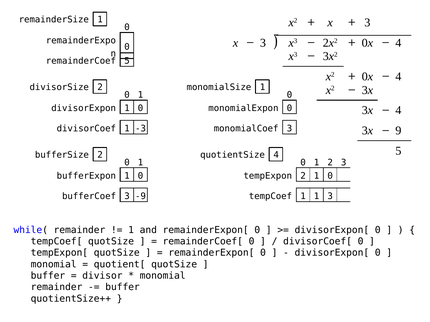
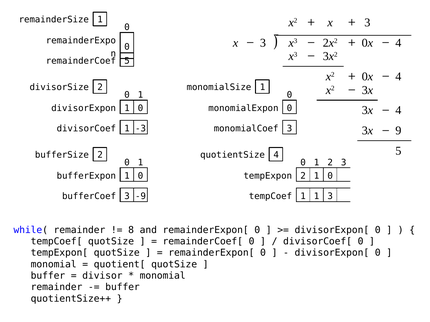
1 at (131, 230): 1 -> 8
